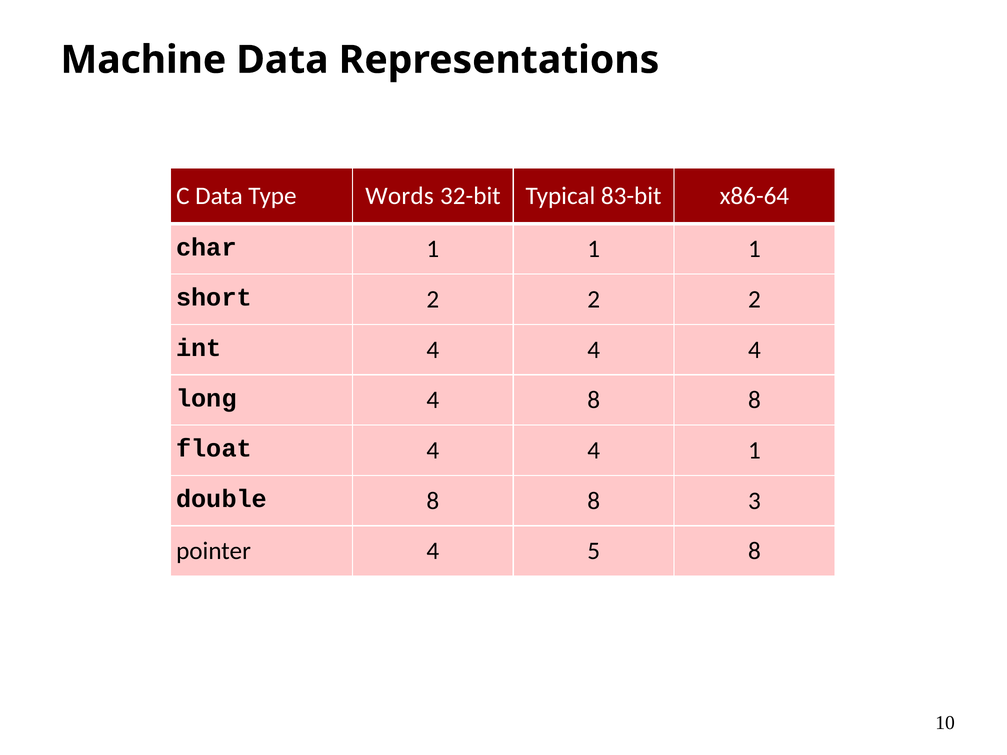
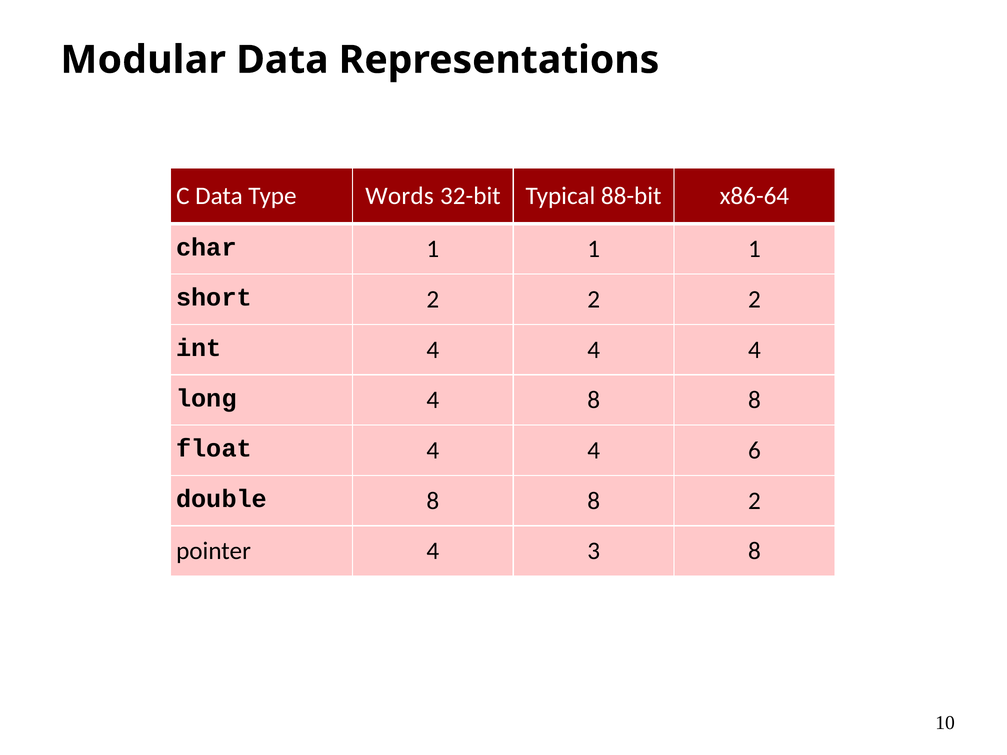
Machine: Machine -> Modular
83-bit: 83-bit -> 88-bit
4 1: 1 -> 6
8 3: 3 -> 2
5: 5 -> 3
